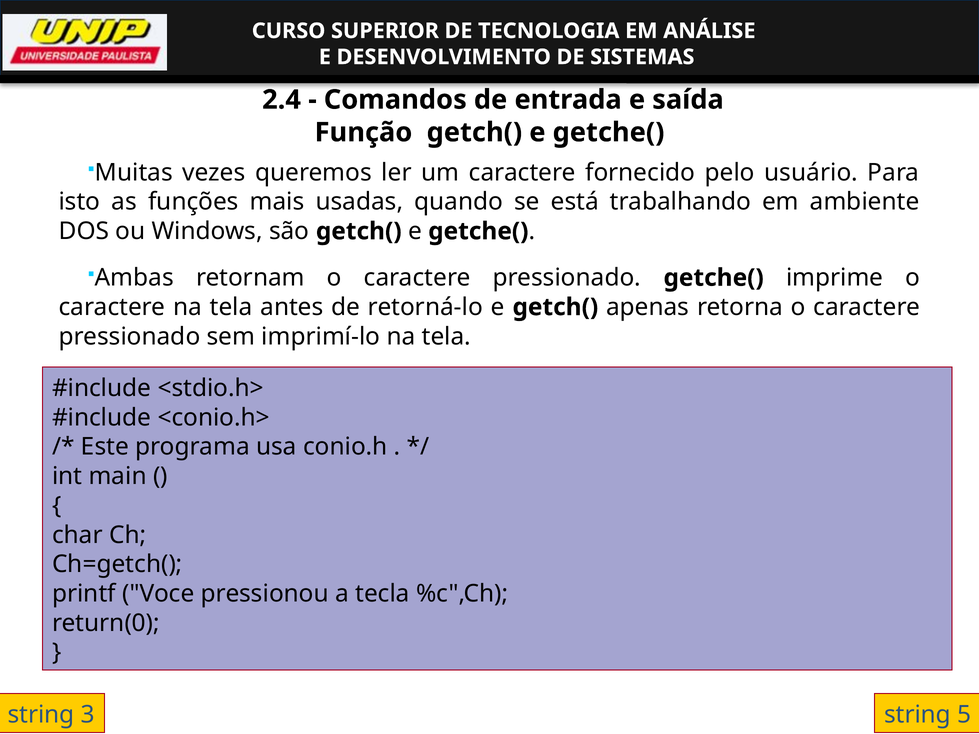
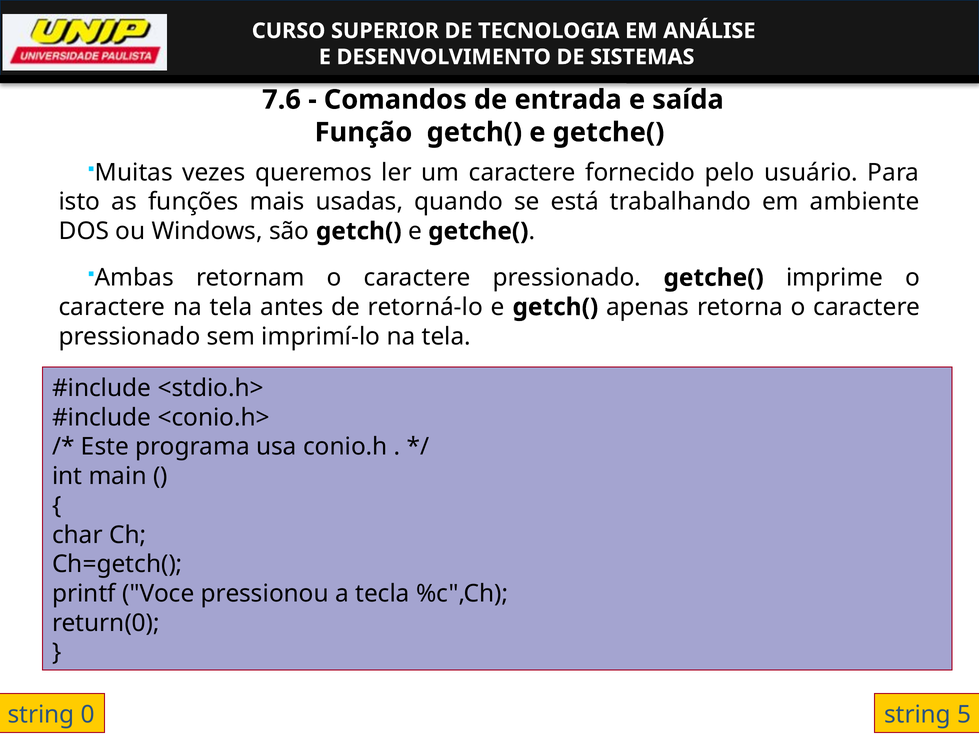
2.4: 2.4 -> 7.6
3: 3 -> 0
